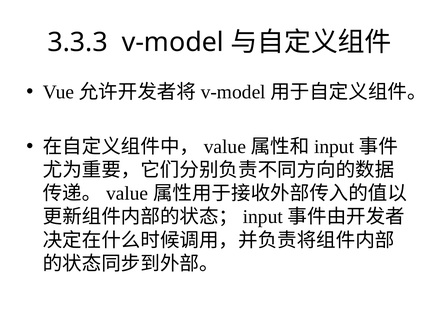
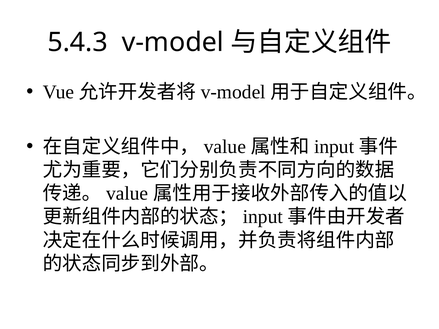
3.3.3: 3.3.3 -> 5.4.3
